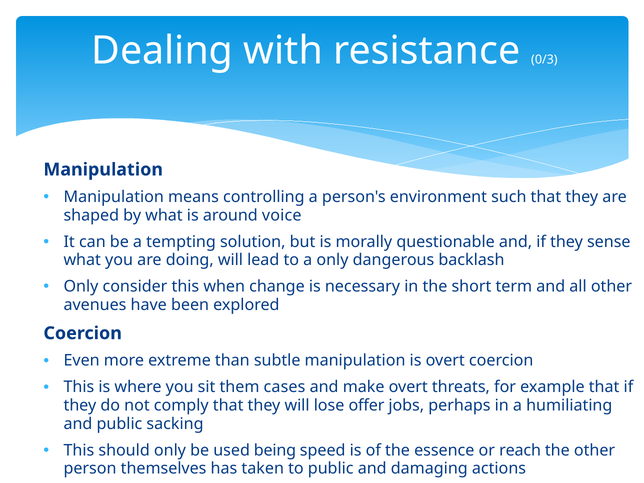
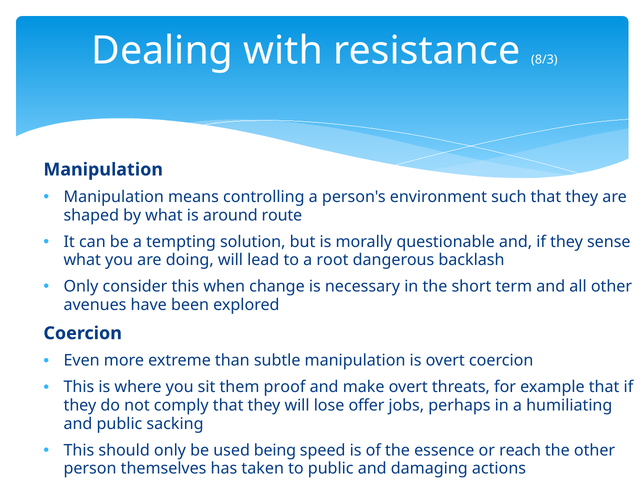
0/3: 0/3 -> 8/3
voice: voice -> route
a only: only -> root
cases: cases -> proof
